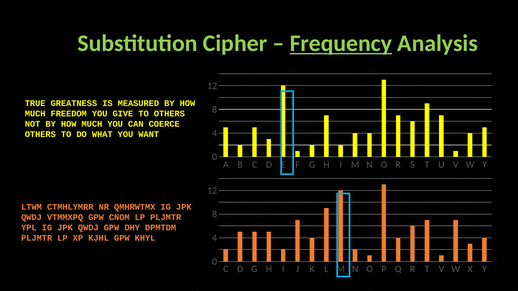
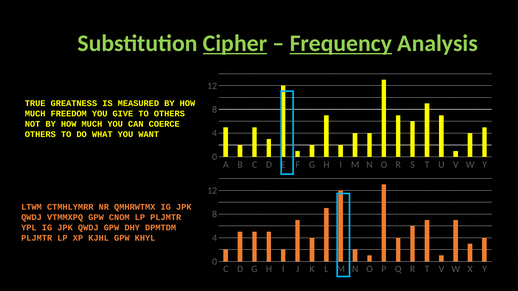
Cipher underline: none -> present
